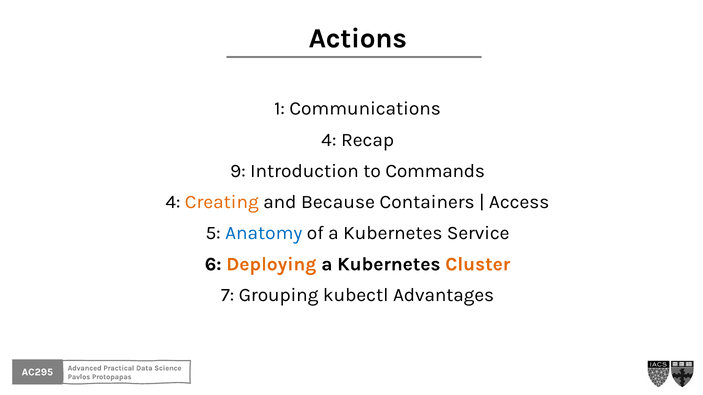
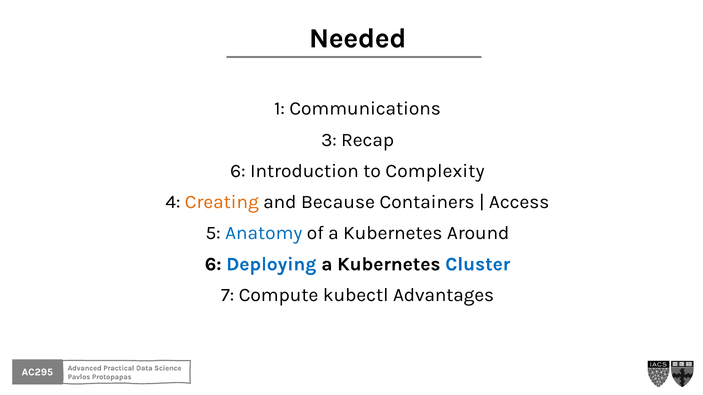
Actions: Actions -> Needed
4 at (329, 140): 4 -> 3
9 at (238, 171): 9 -> 6
Commands: Commands -> Complexity
Service: Service -> Around
Deploying colour: orange -> blue
Cluster colour: orange -> blue
Grouping: Grouping -> Compute
